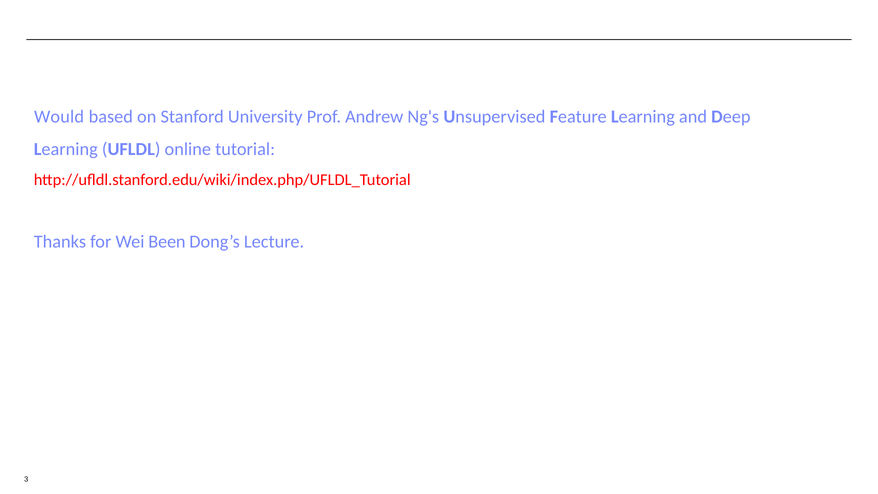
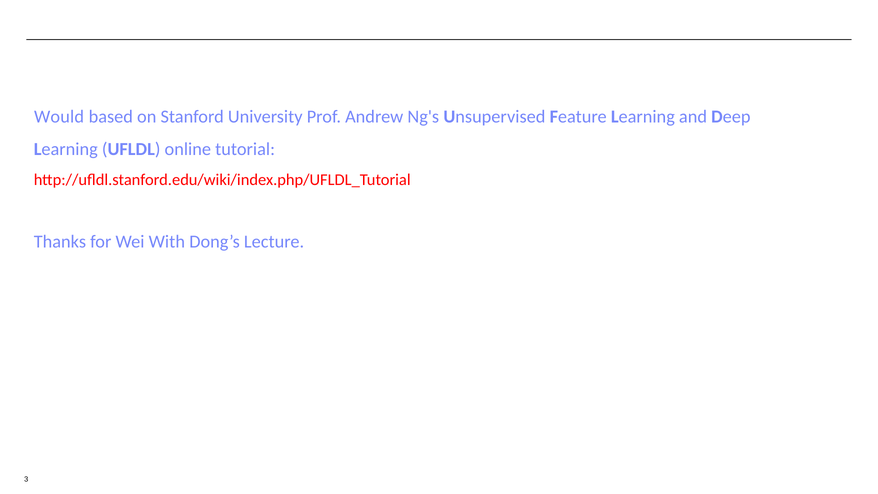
Been: Been -> With
